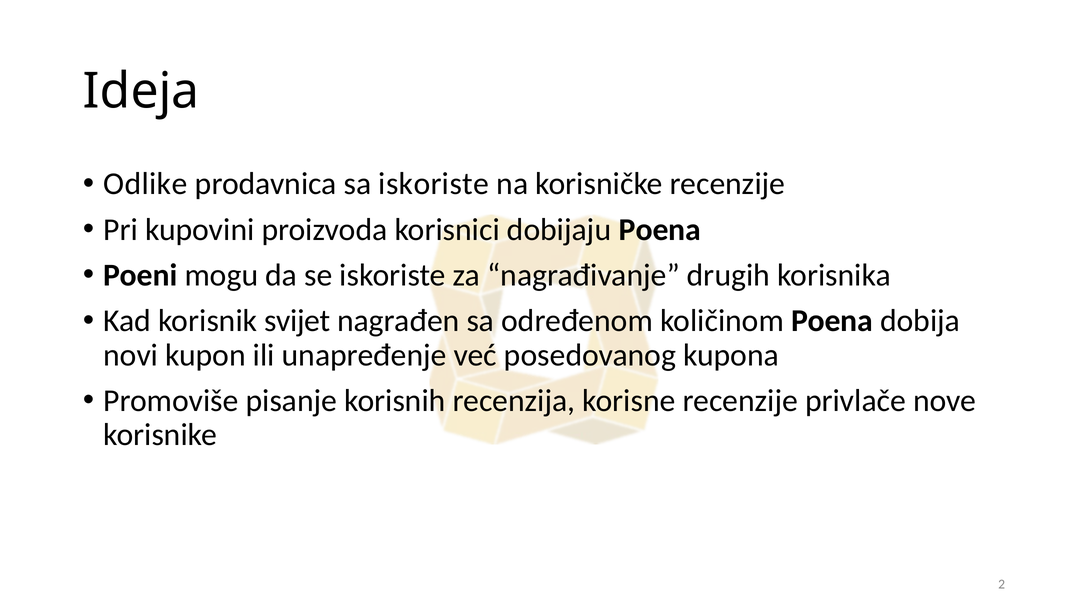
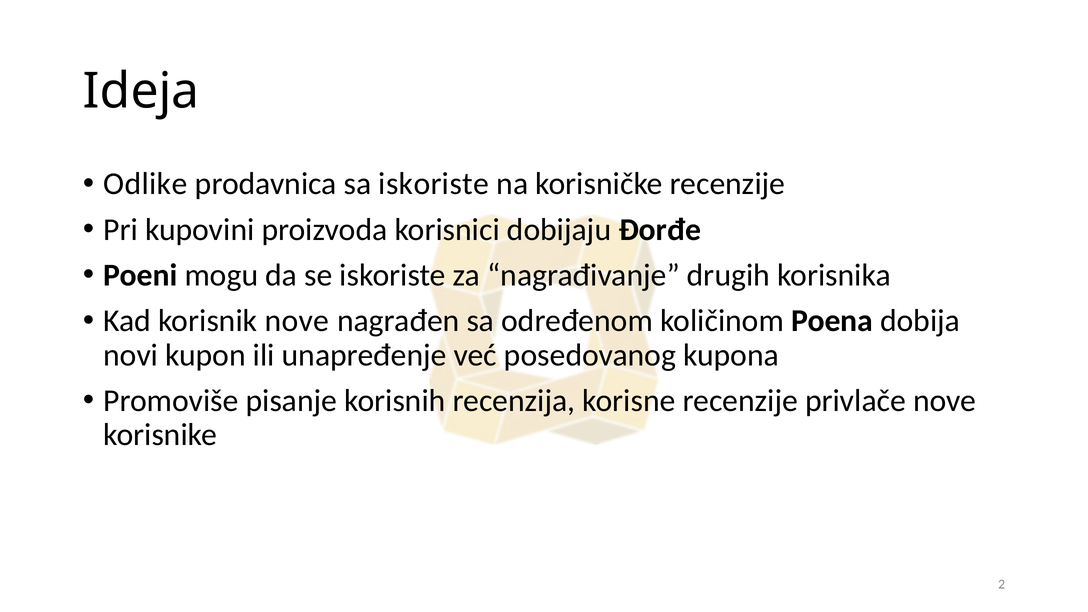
dobijaju Poena: Poena -> Đorđe
korisnik svijet: svijet -> nove
